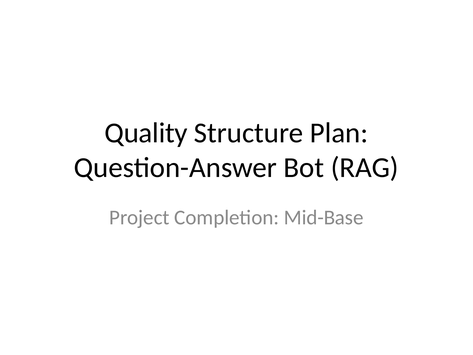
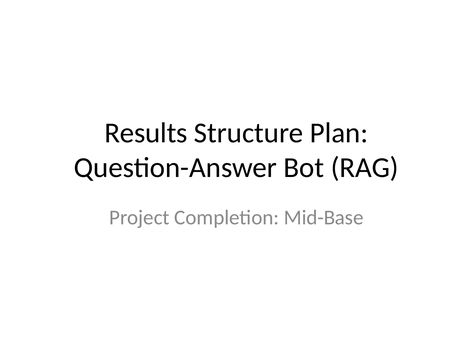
Quality: Quality -> Results
